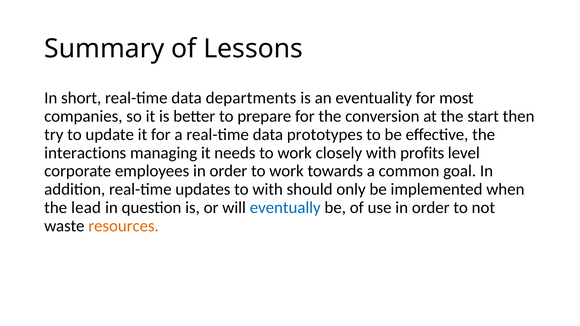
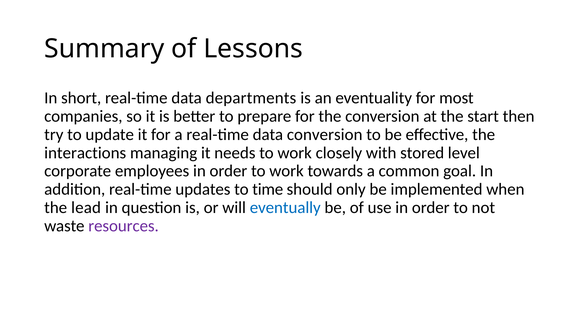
data prototypes: prototypes -> conversion
profits: profits -> stored
to with: with -> time
resources colour: orange -> purple
